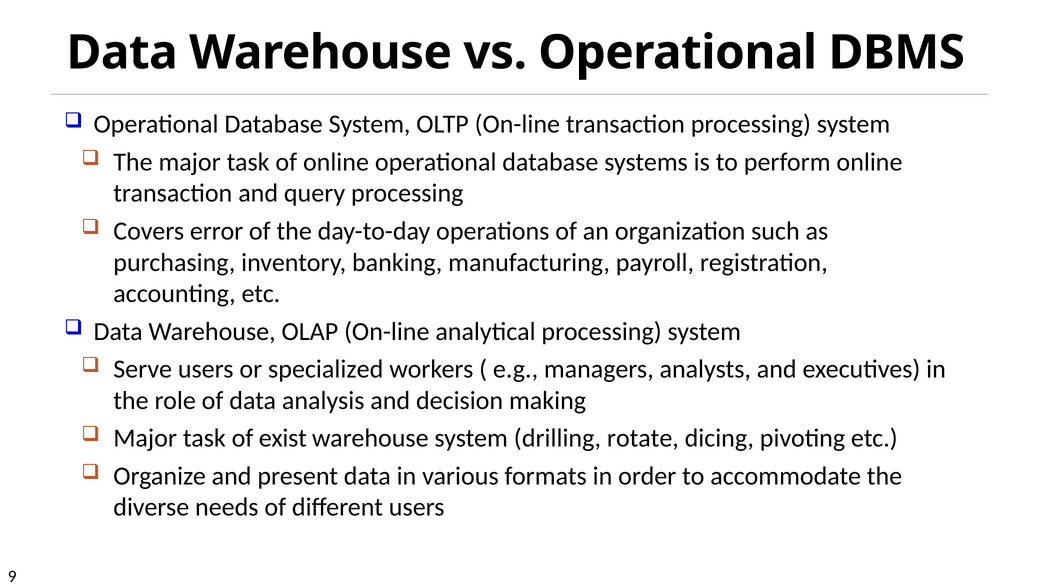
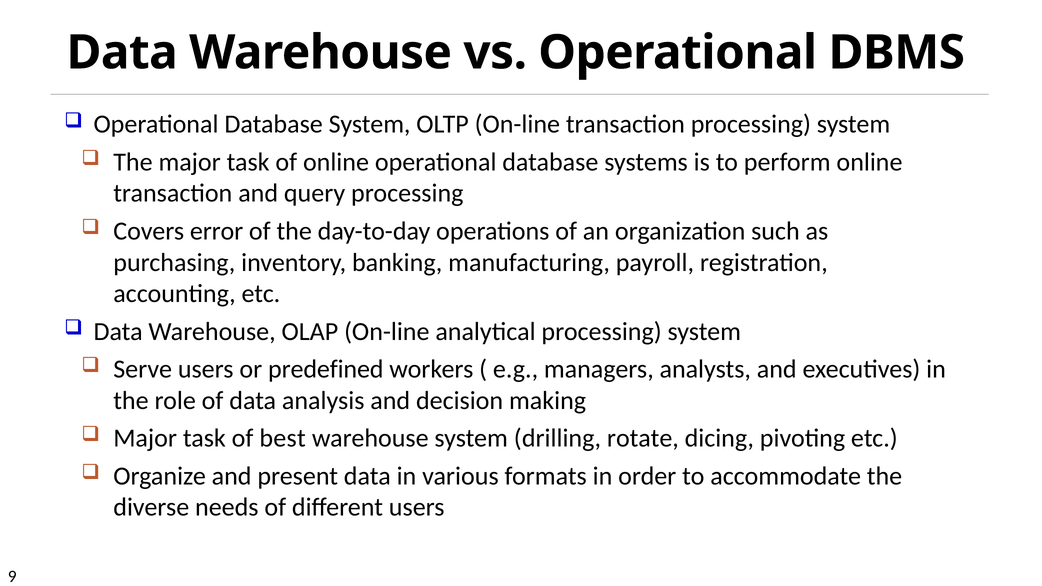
specialized: specialized -> predefined
exist: exist -> best
